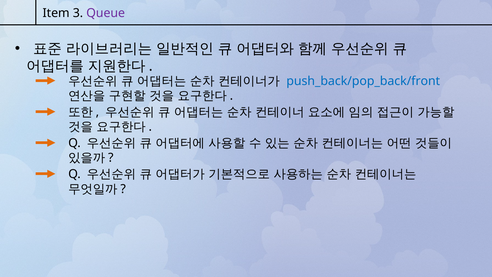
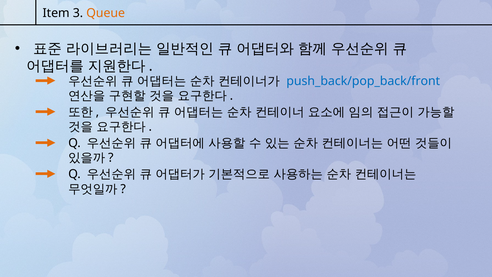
Queue colour: purple -> orange
